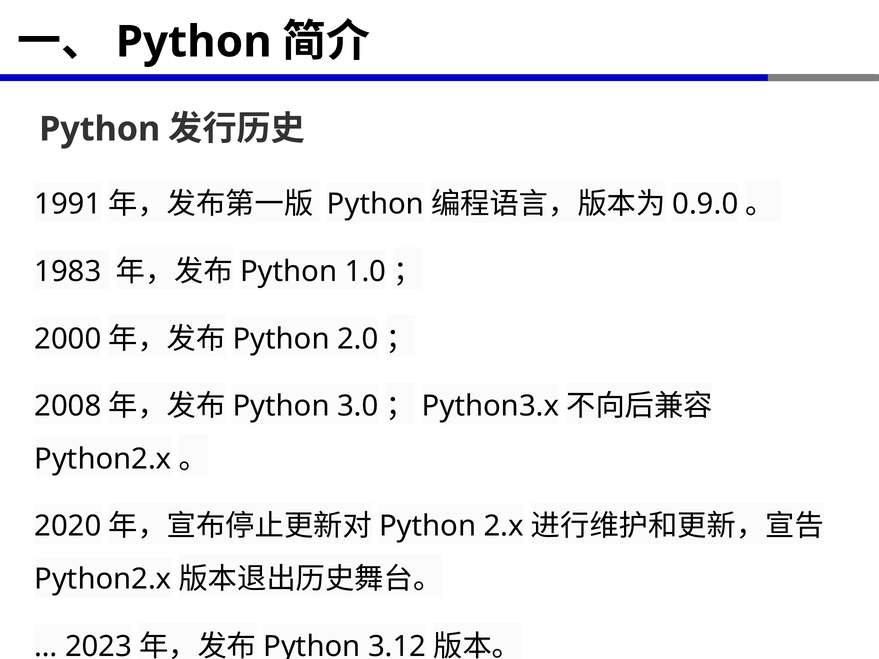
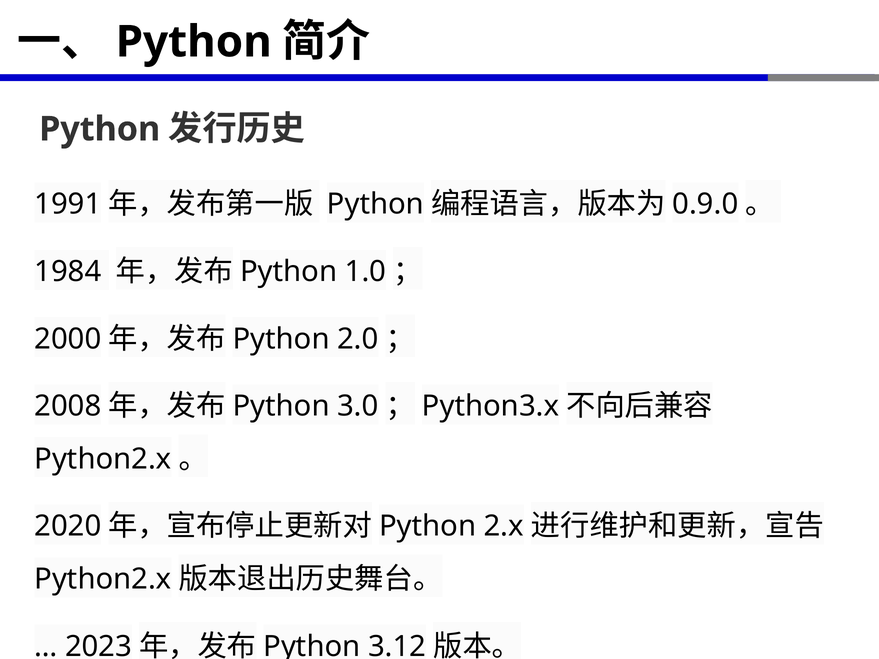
1983: 1983 -> 1984
